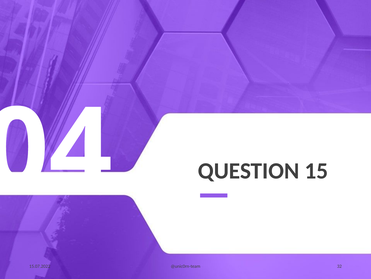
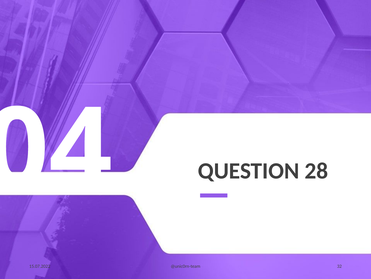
15: 15 -> 28
